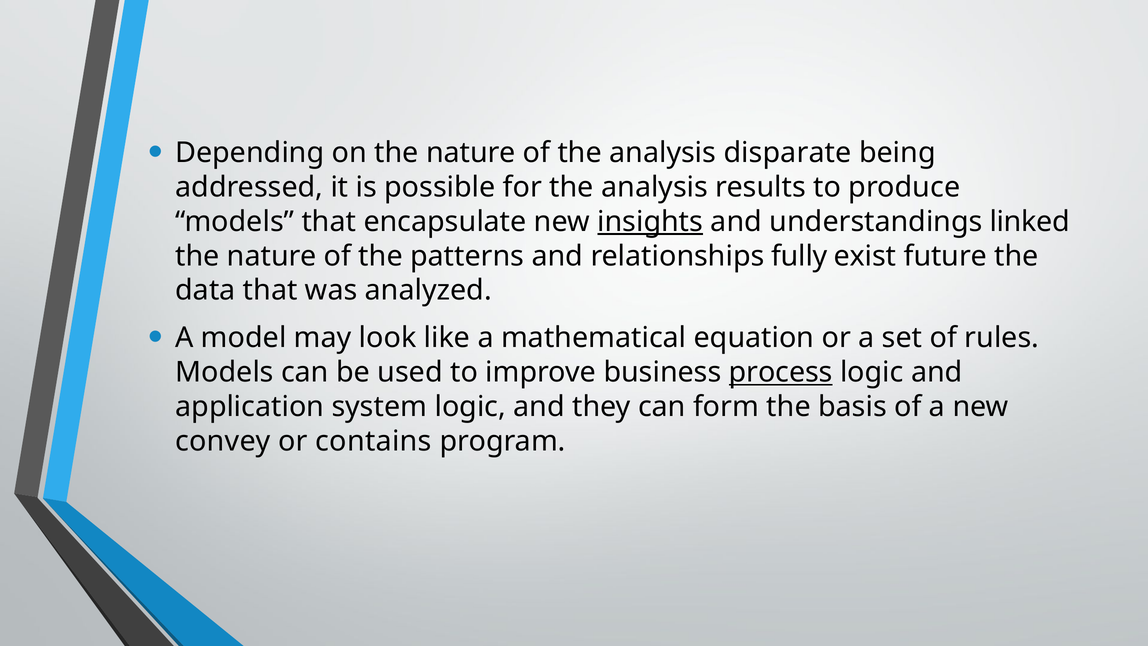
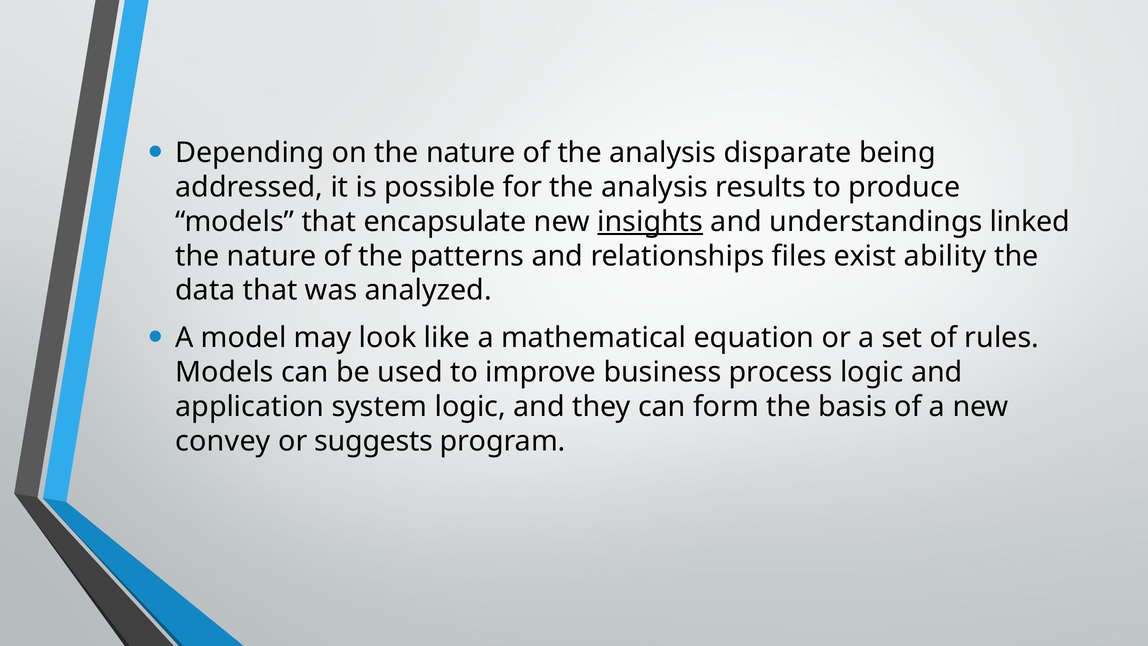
fully: fully -> files
future: future -> ability
process underline: present -> none
contains: contains -> suggests
